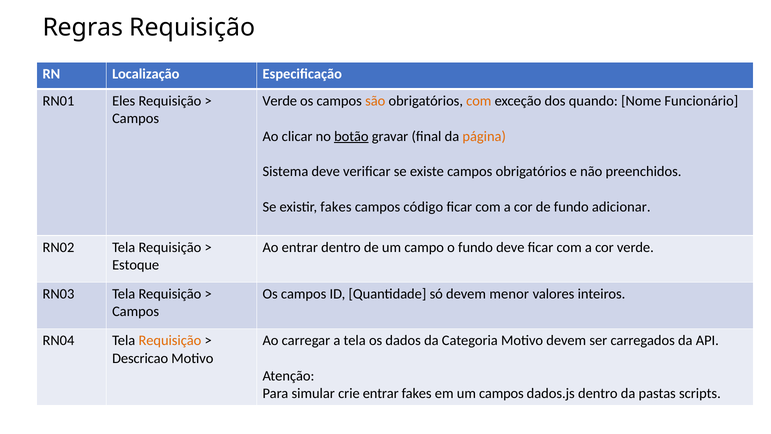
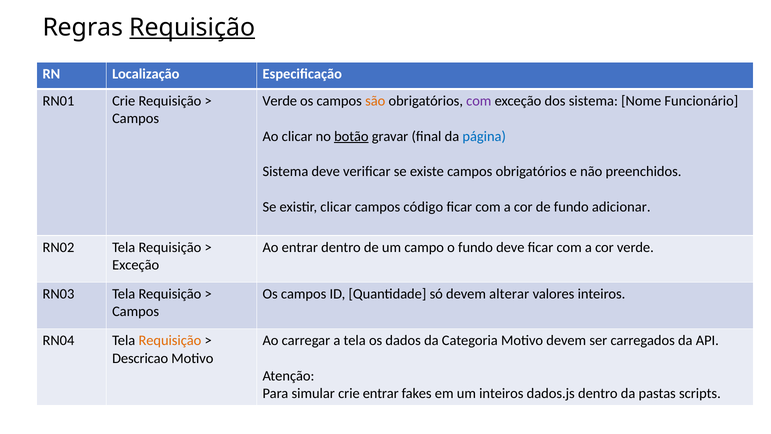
Requisição at (192, 27) underline: none -> present
RN01 Eles: Eles -> Crie
com at (479, 101) colour: orange -> purple
dos quando: quando -> sistema
página colour: orange -> blue
existir fakes: fakes -> clicar
Estoque at (136, 265): Estoque -> Exceção
menor: menor -> alterar
um campos: campos -> inteiros
